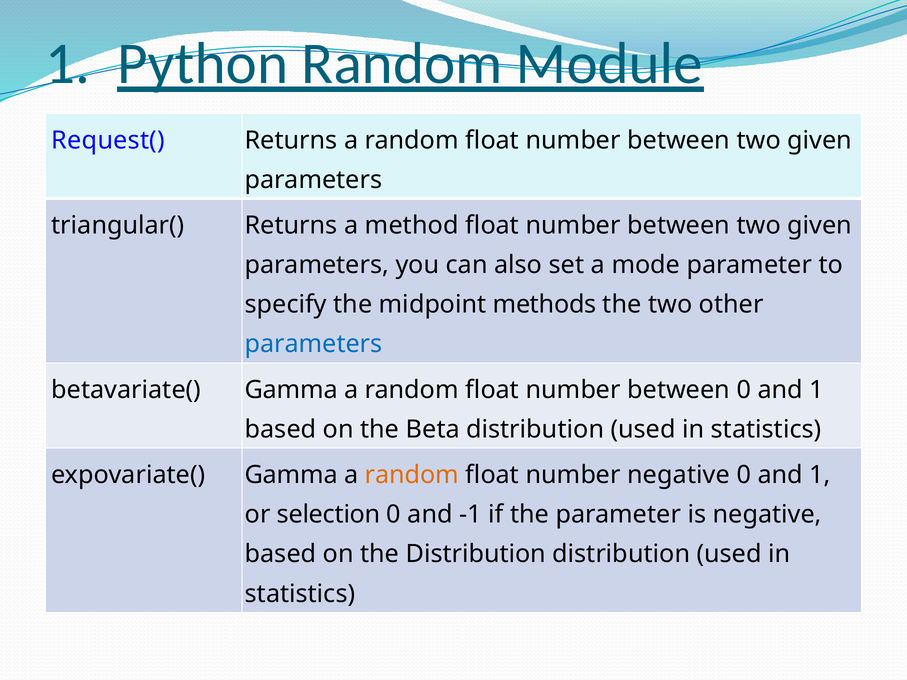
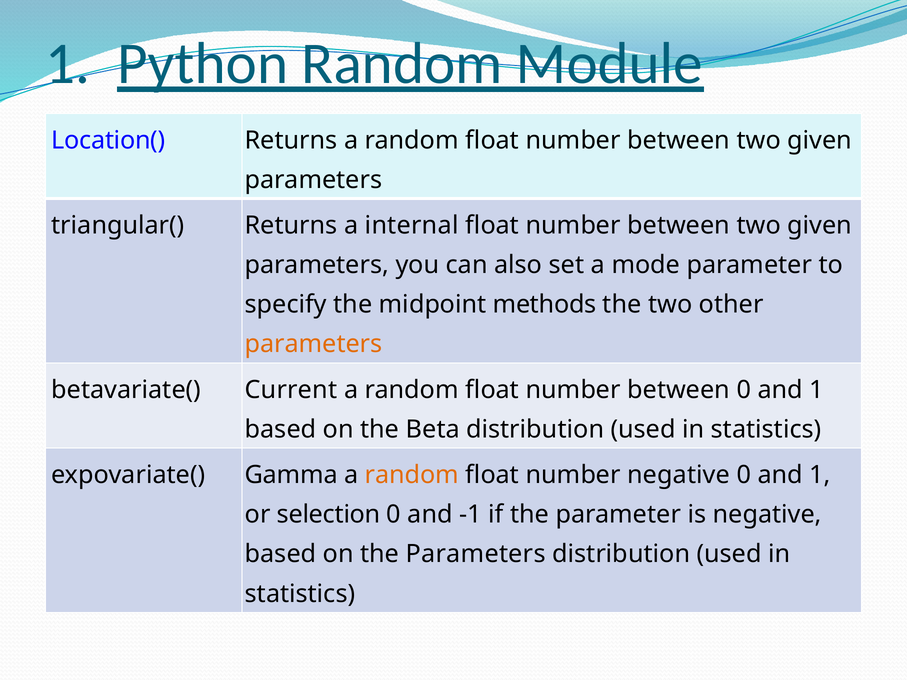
Request(: Request( -> Location(
method: method -> internal
parameters at (314, 344) colour: blue -> orange
betavariate( Gamma: Gamma -> Current
the Distribution: Distribution -> Parameters
